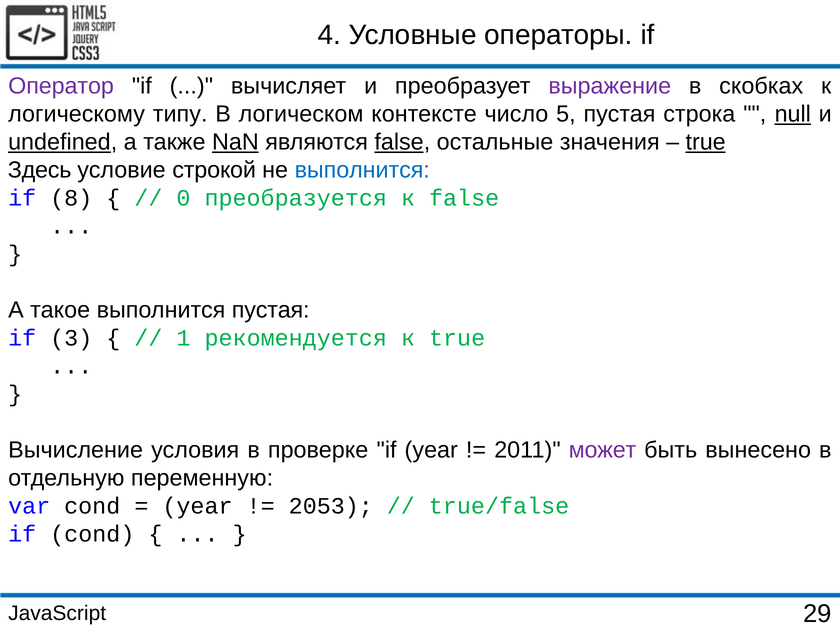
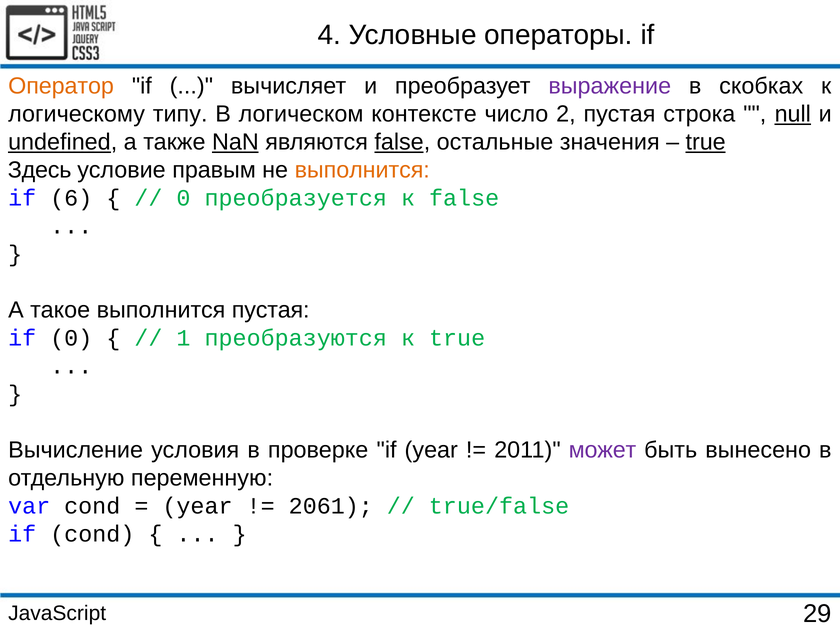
Оператор colour: purple -> orange
5: 5 -> 2
строкой: строкой -> правым
выполнится at (362, 170) colour: blue -> orange
8: 8 -> 6
if 3: 3 -> 0
рекомендуется: рекомендуется -> преобразуются
2053: 2053 -> 2061
